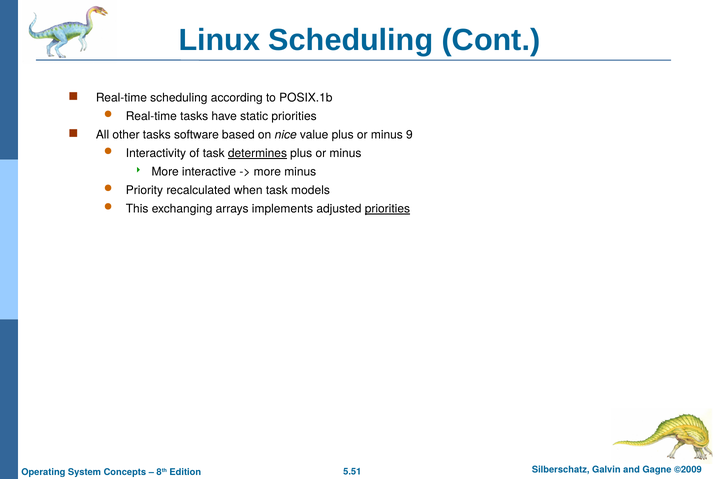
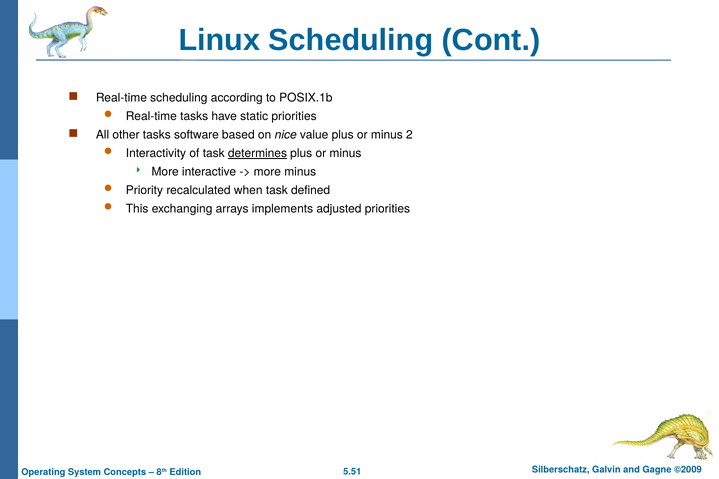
9: 9 -> 2
models: models -> defined
priorities at (387, 209) underline: present -> none
